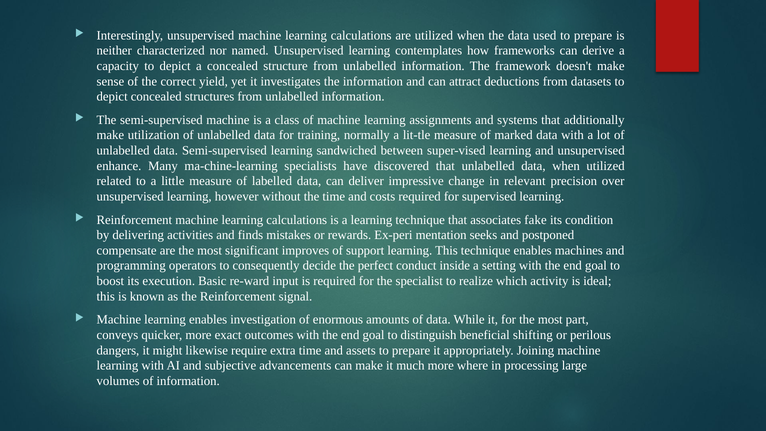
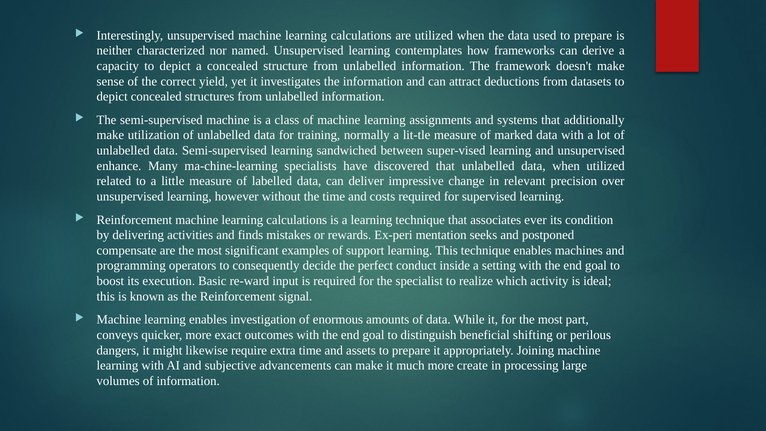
fake: fake -> ever
improves: improves -> examples
where: where -> create
